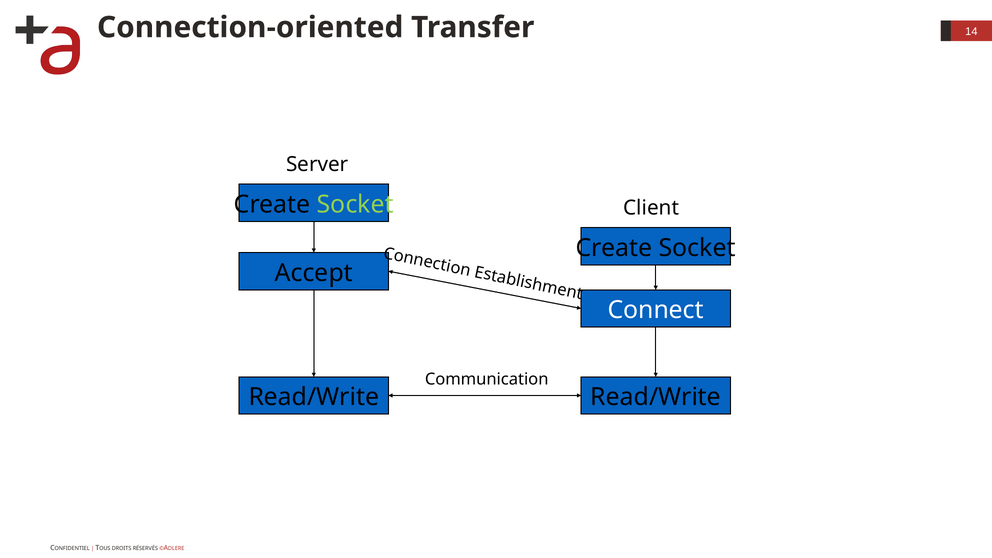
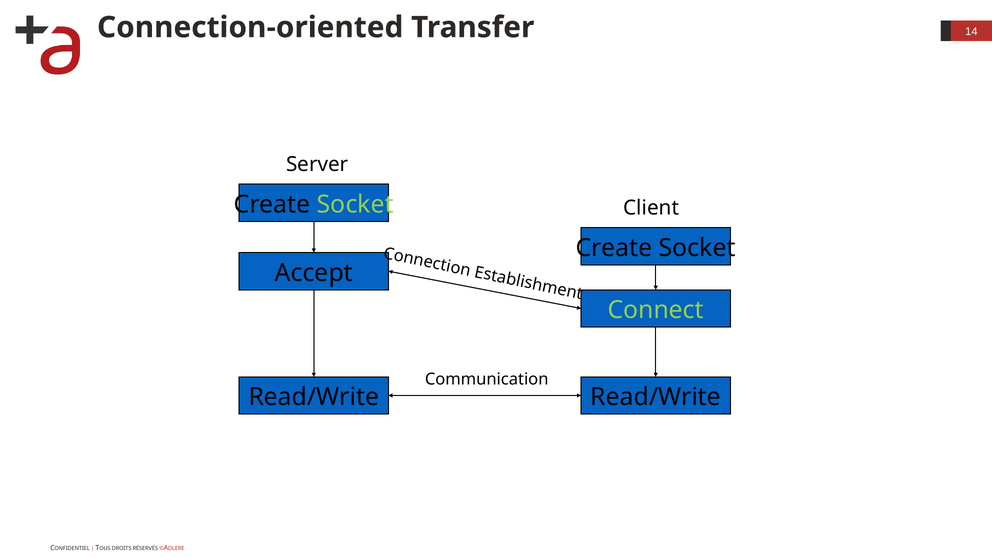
Connect colour: white -> light green
